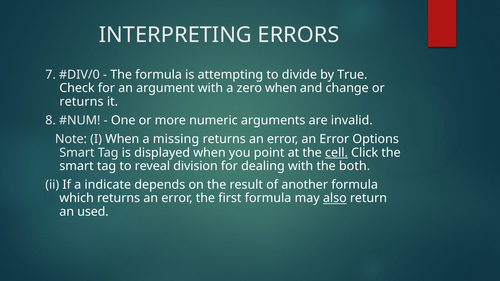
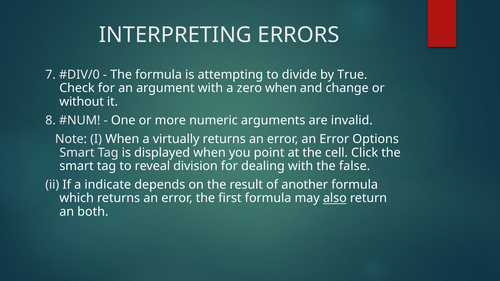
returns at (81, 102): returns -> without
missing: missing -> virtually
cell underline: present -> none
both: both -> false
used: used -> both
